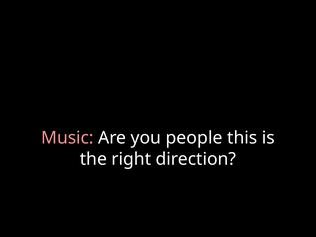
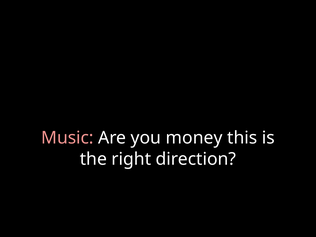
people: people -> money
